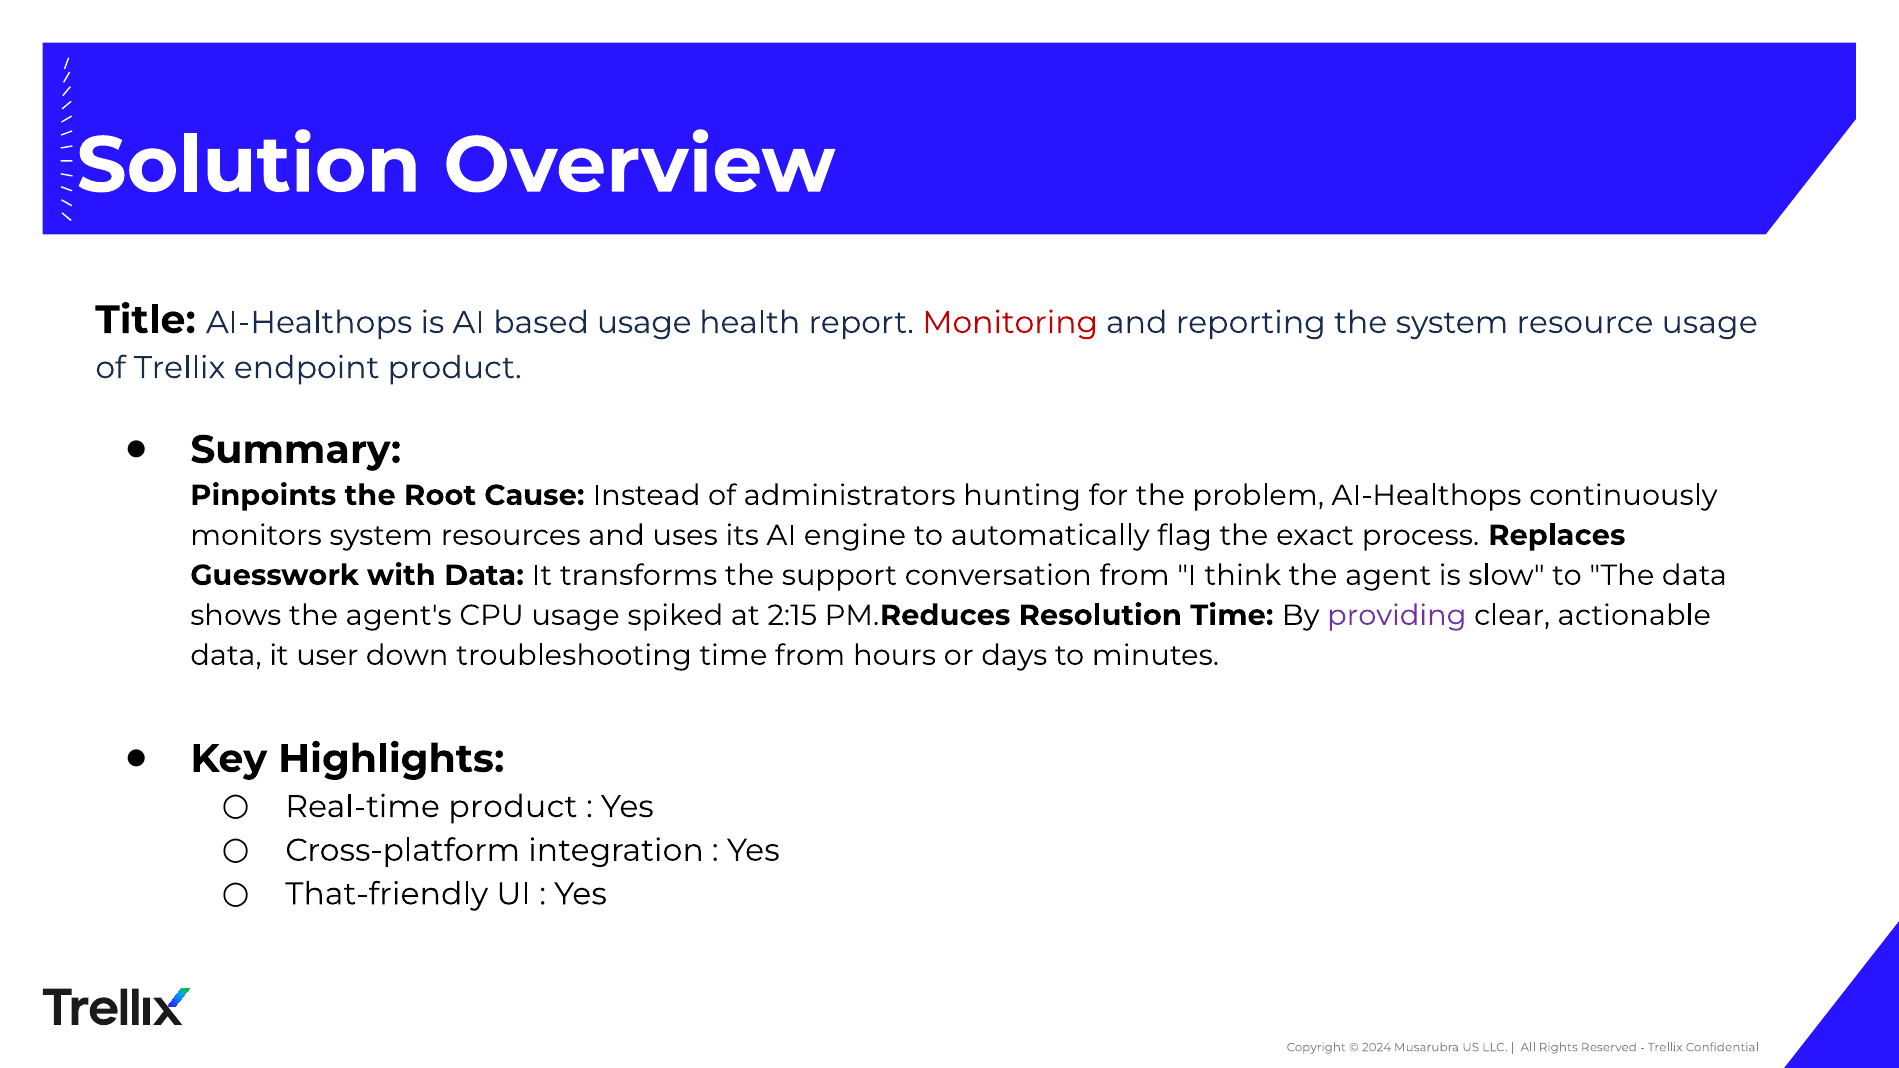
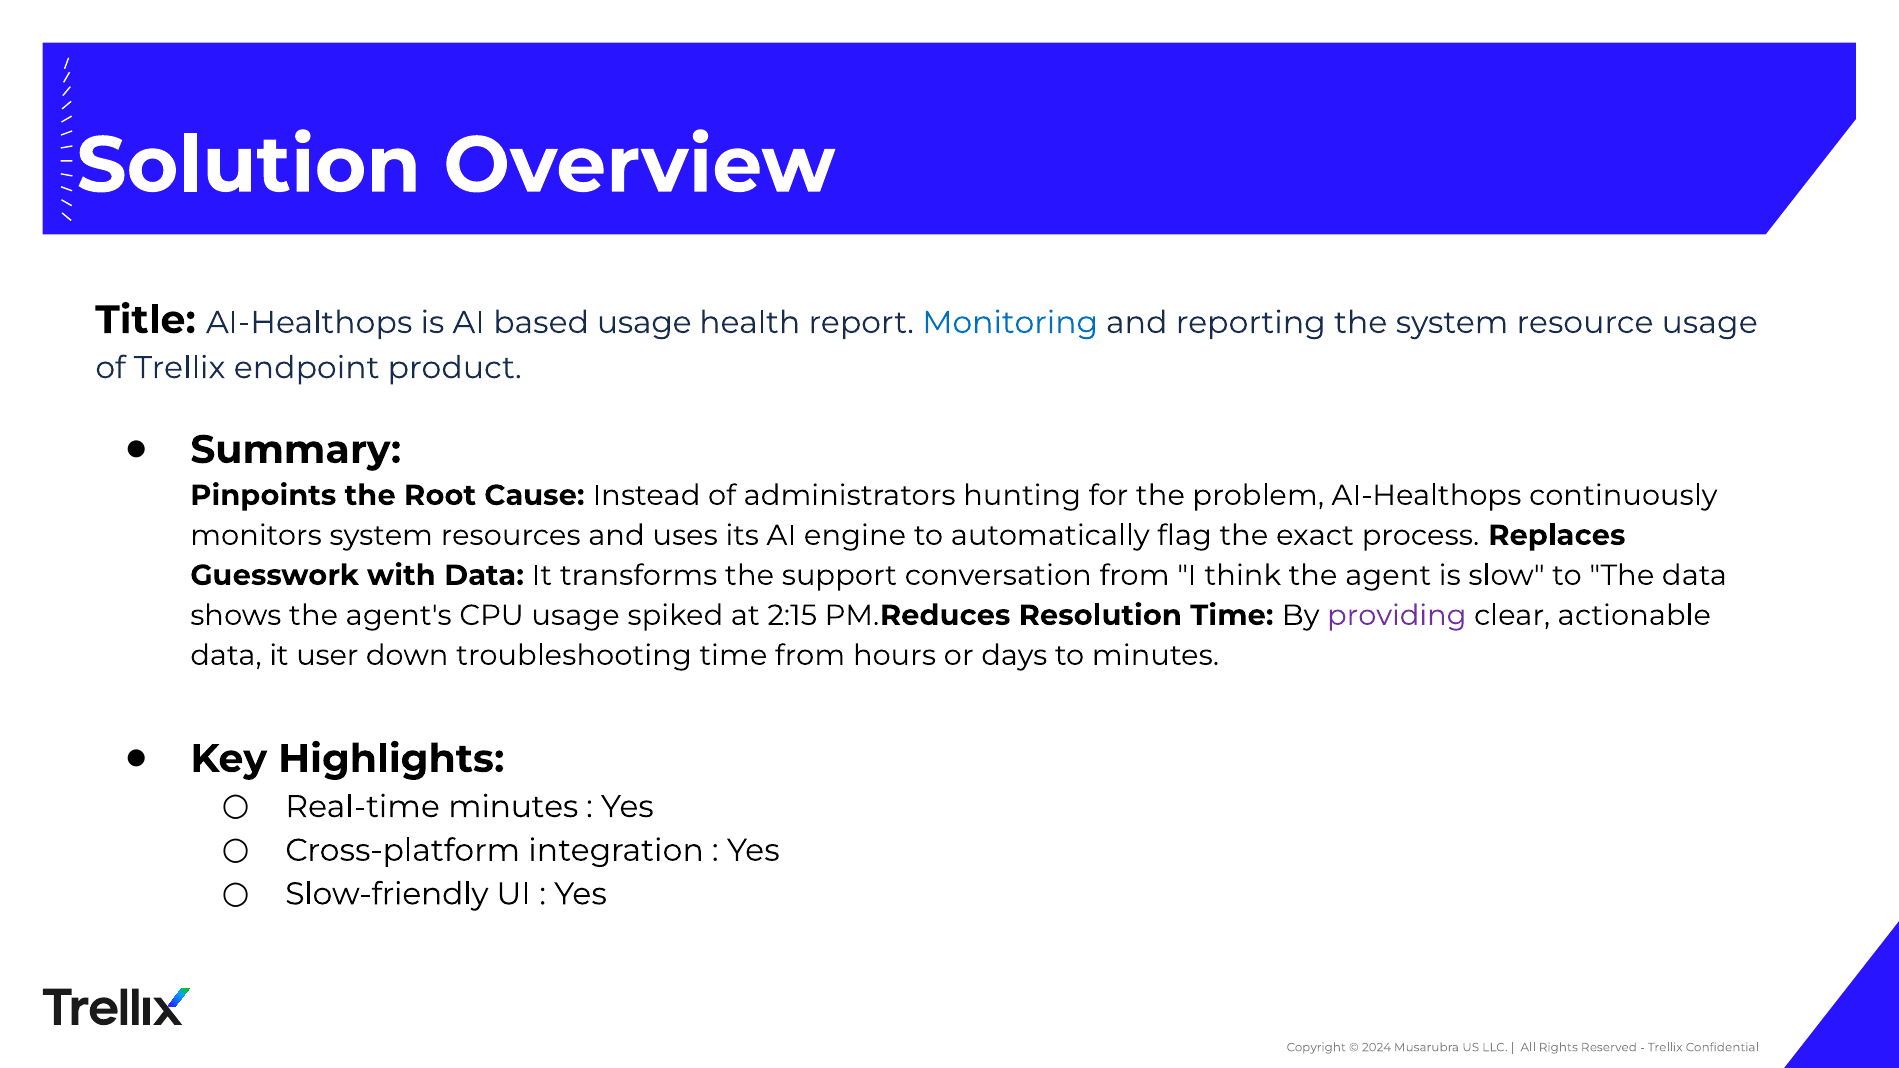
Monitoring colour: red -> blue
Real-time product: product -> minutes
That-friendly: That-friendly -> Slow-friendly
